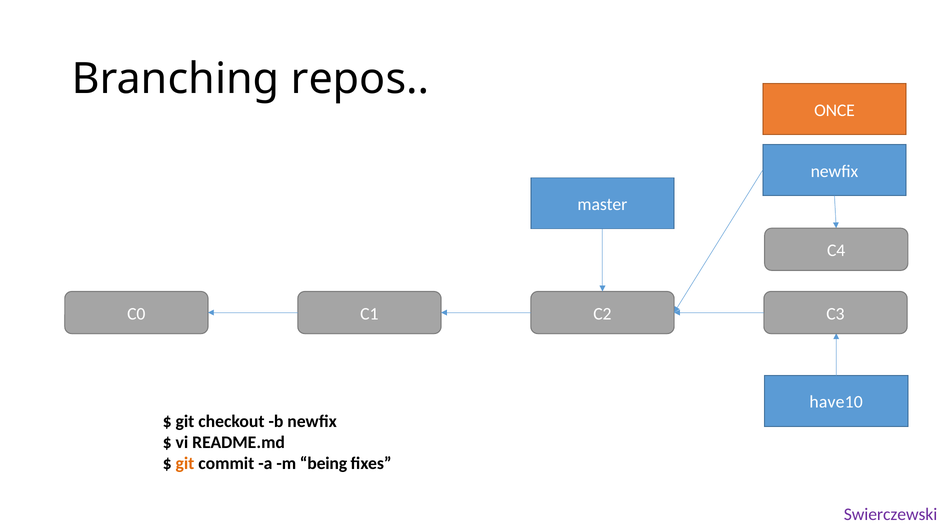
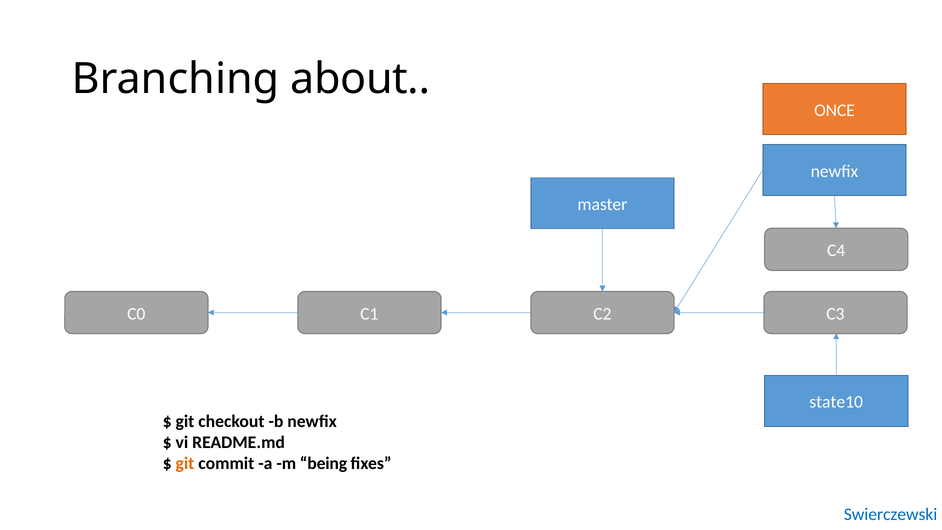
repos: repos -> about
have10: have10 -> state10
Swierczewski colour: purple -> blue
